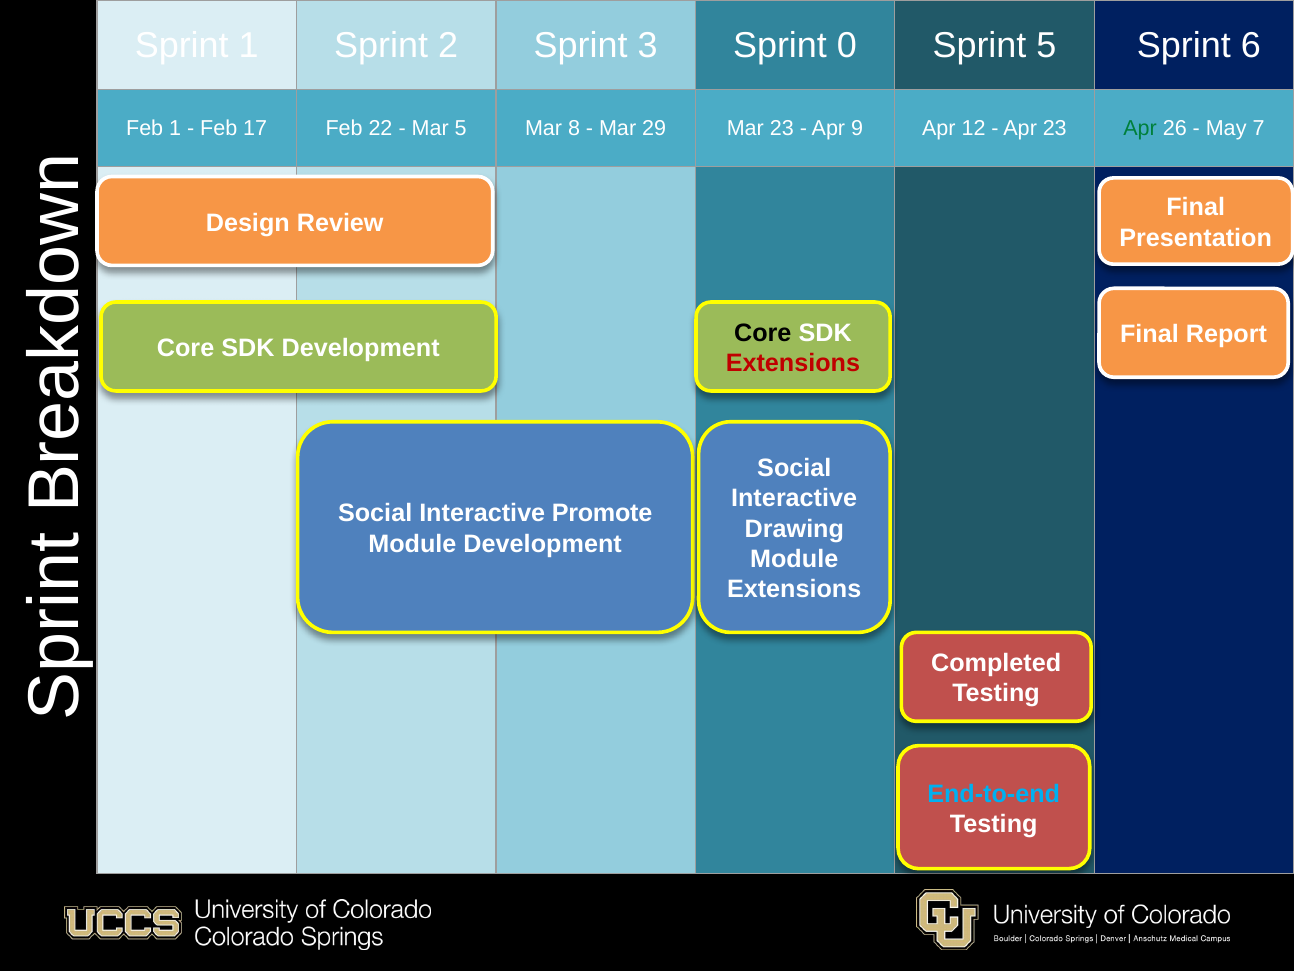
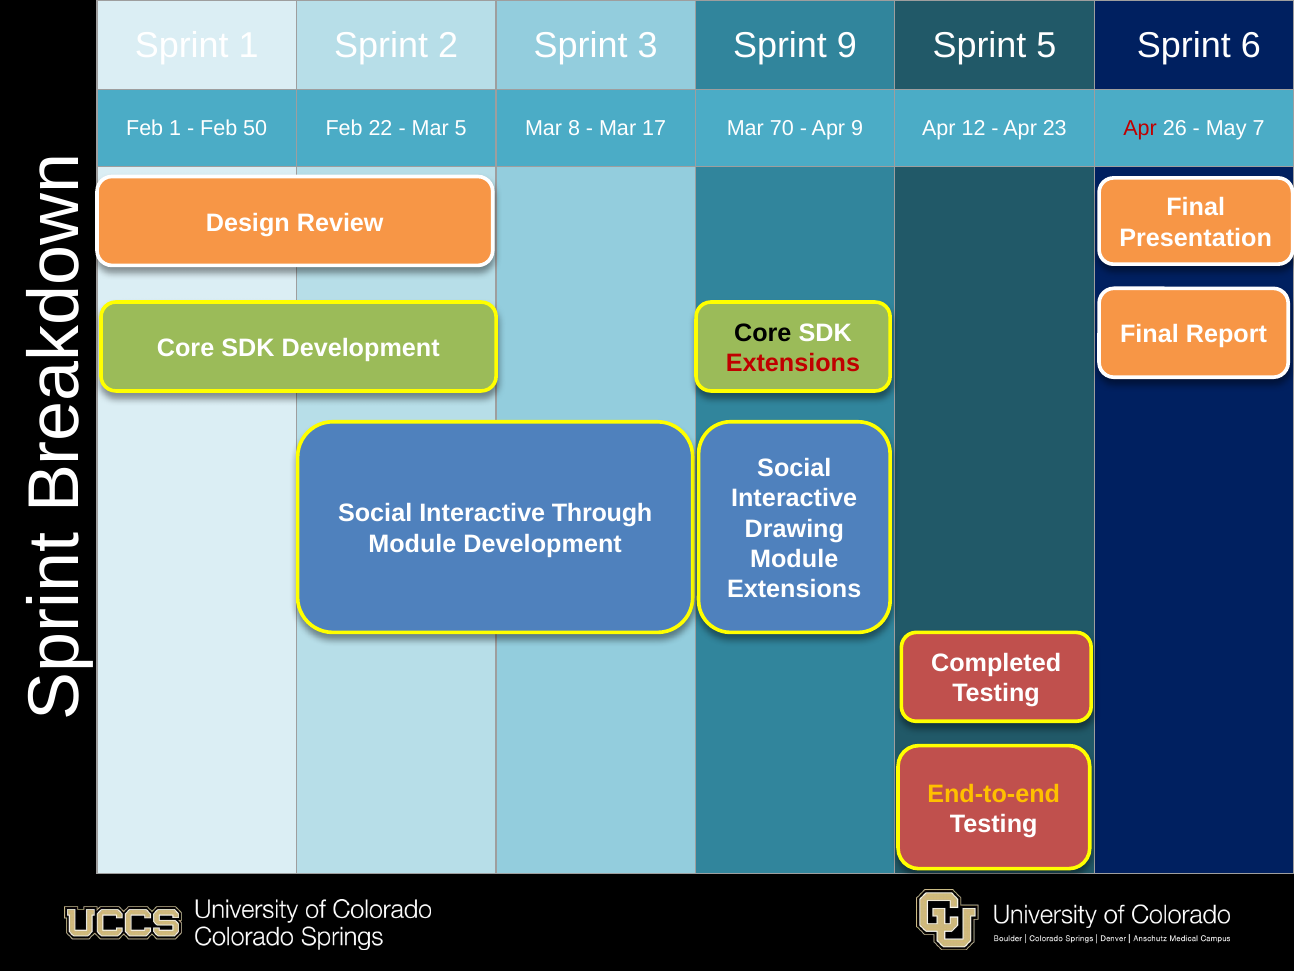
Sprint 0: 0 -> 9
17: 17 -> 50
29: 29 -> 17
Mar 23: 23 -> 70
Apr at (1140, 129) colour: green -> red
Promote: Promote -> Through
End-to-end colour: light blue -> yellow
